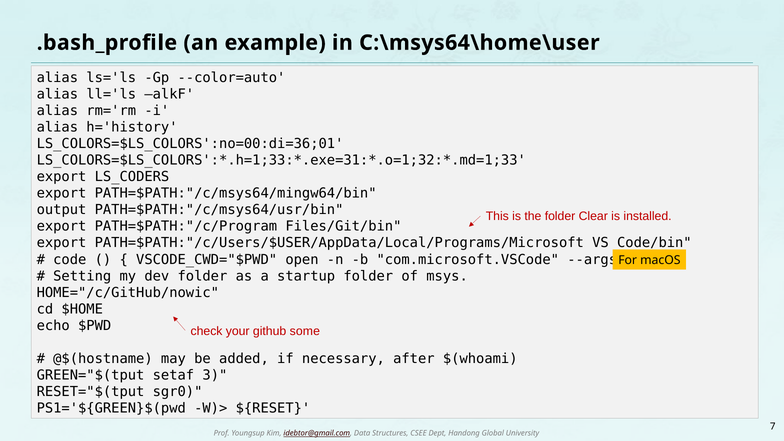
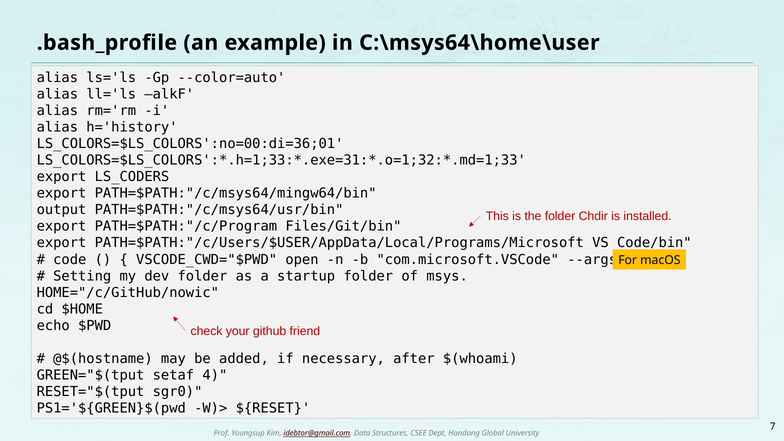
Clear: Clear -> Chdir
some: some -> friend
3: 3 -> 4
